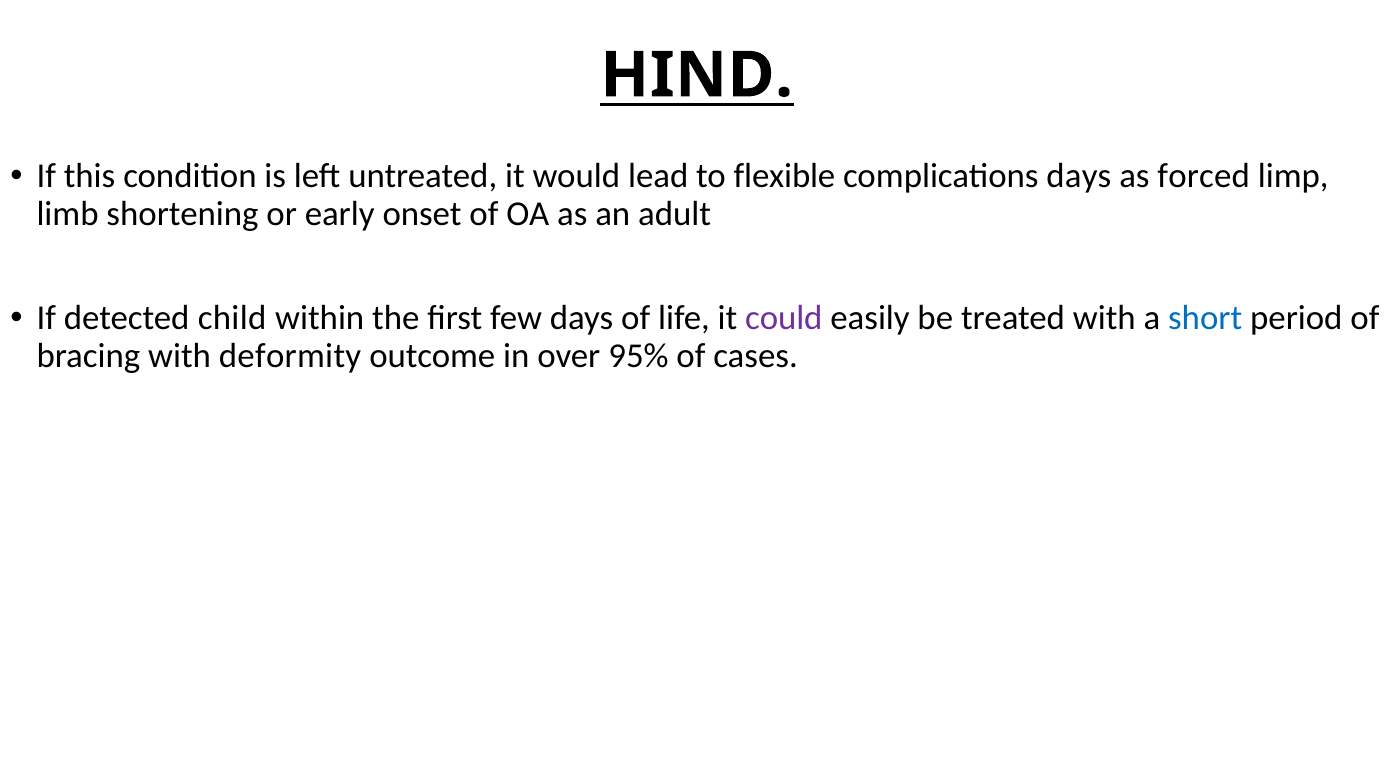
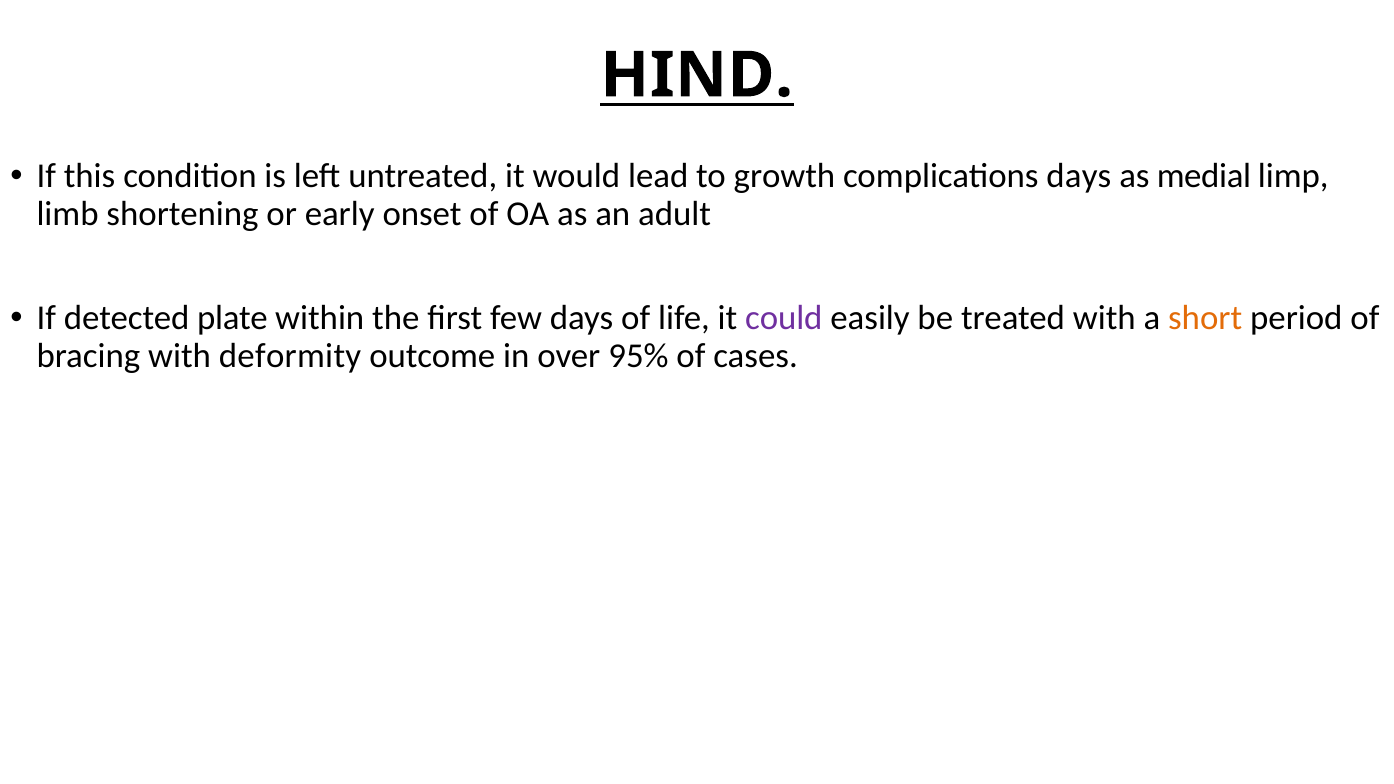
flexible: flexible -> growth
forced: forced -> medial
child: child -> plate
short colour: blue -> orange
